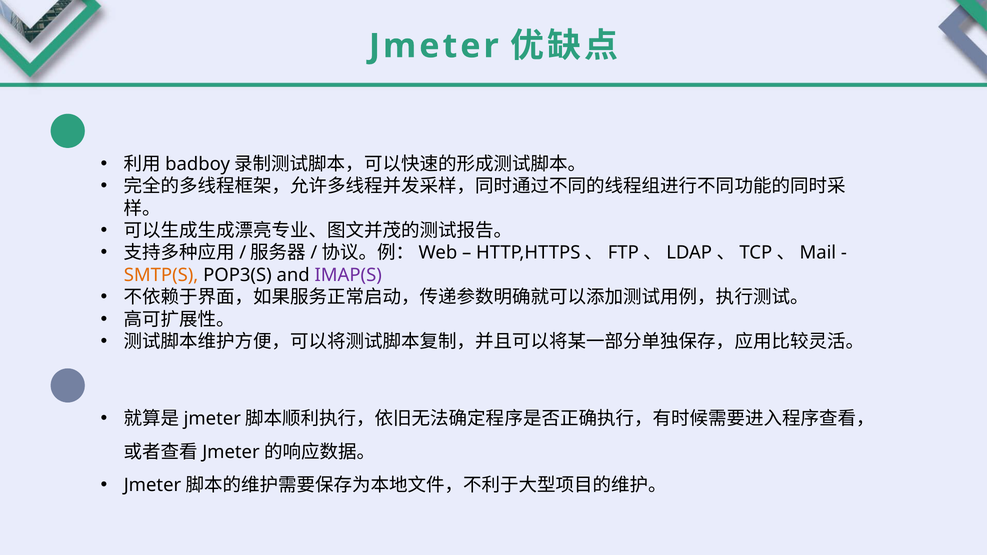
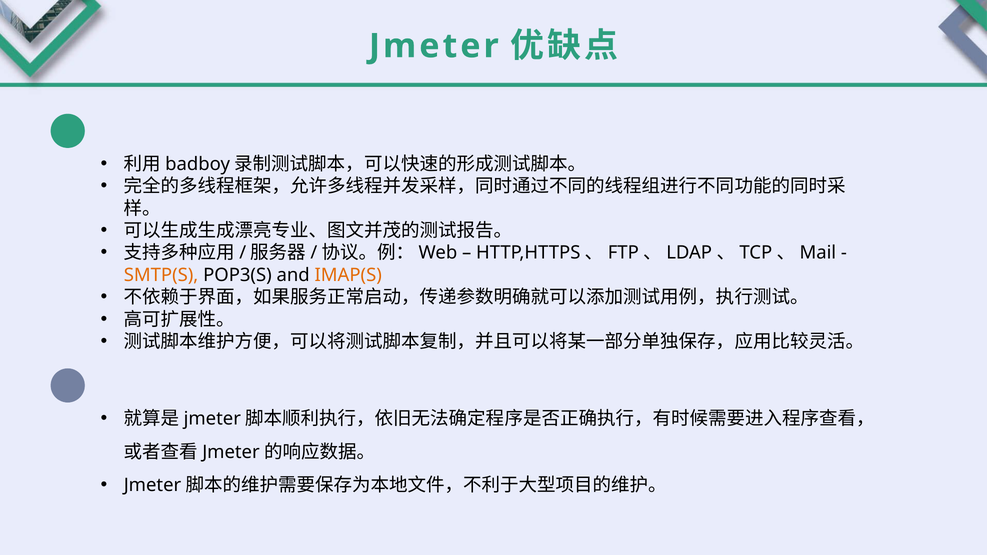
IMAP(S colour: purple -> orange
